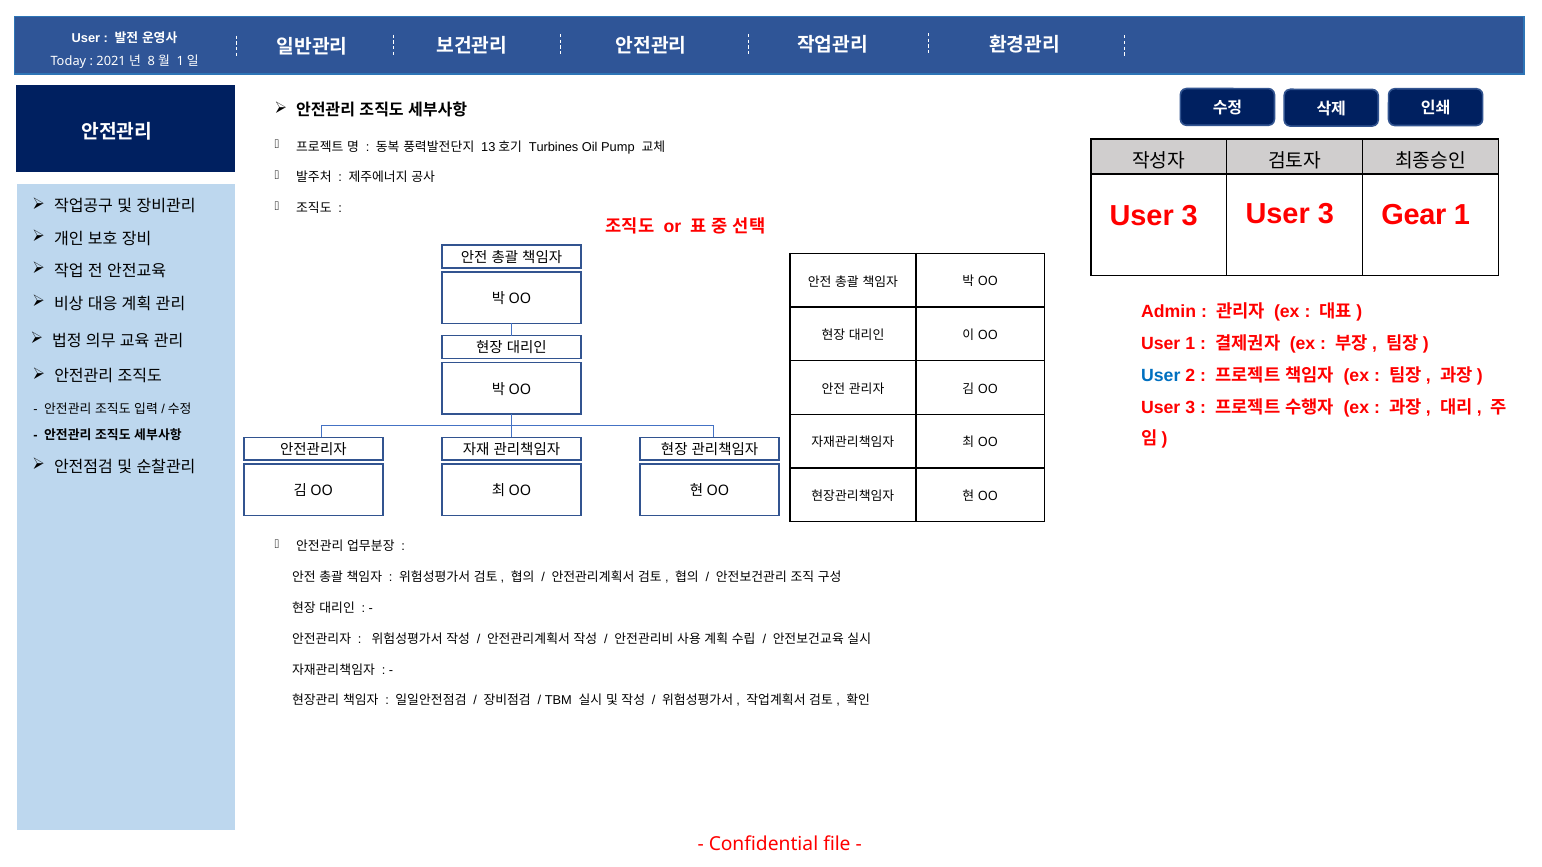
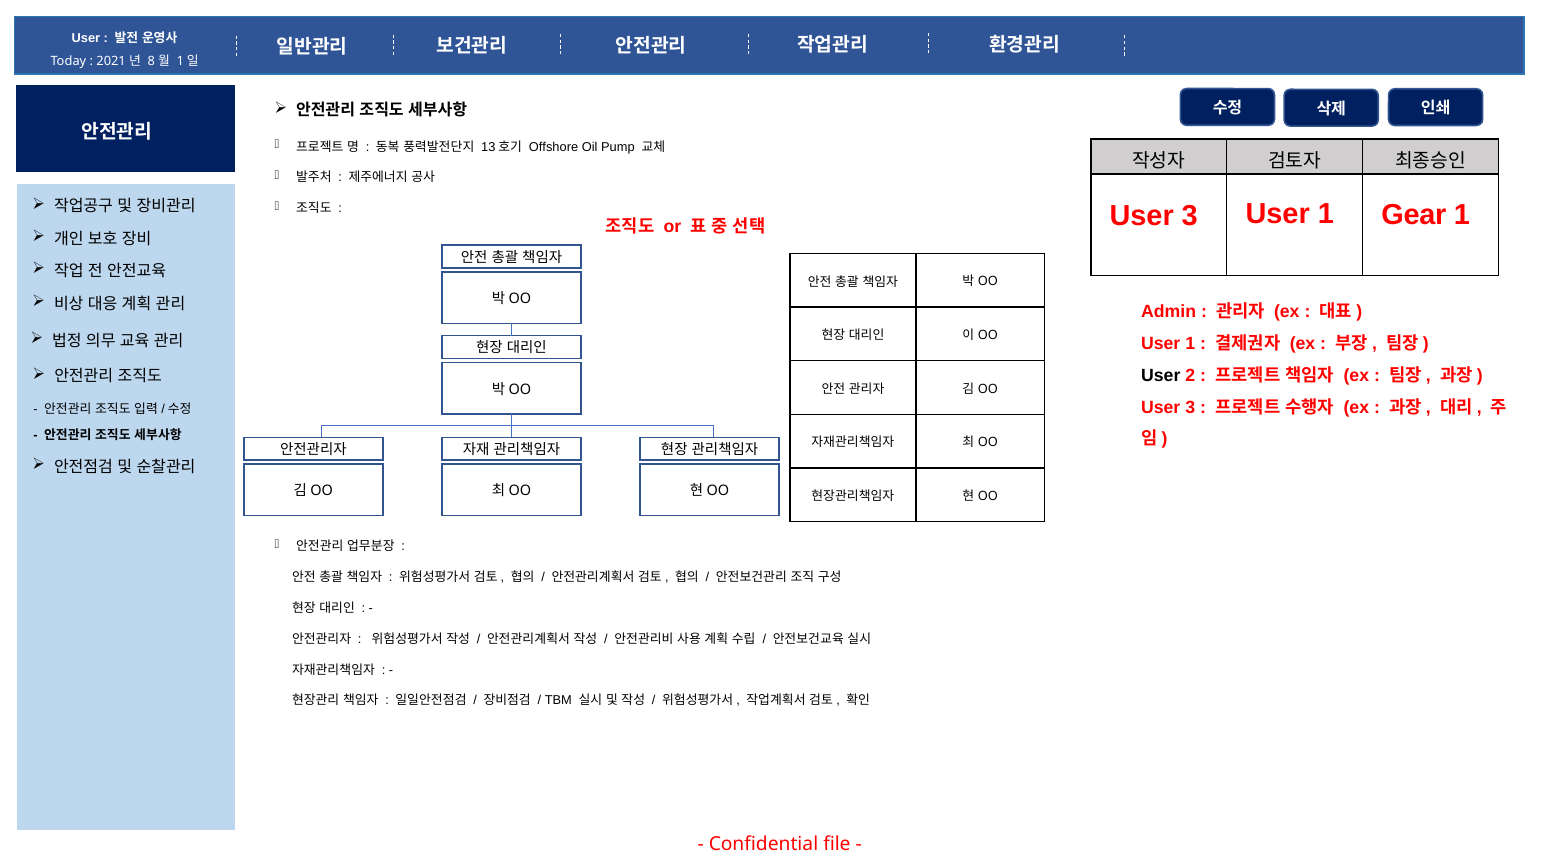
Turbines: Turbines -> Offshore
3 at (1326, 214): 3 -> 1
User at (1161, 376) colour: blue -> black
